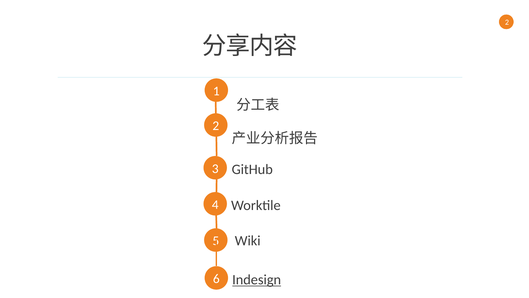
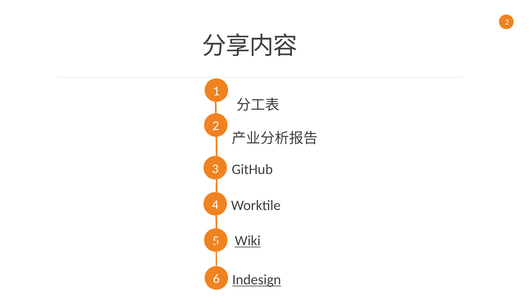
Wiki underline: none -> present
